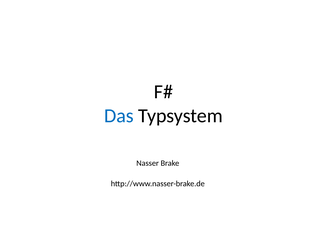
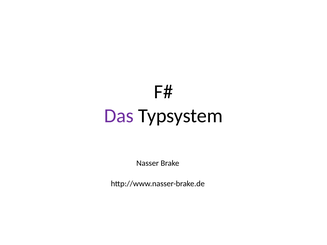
Das colour: blue -> purple
